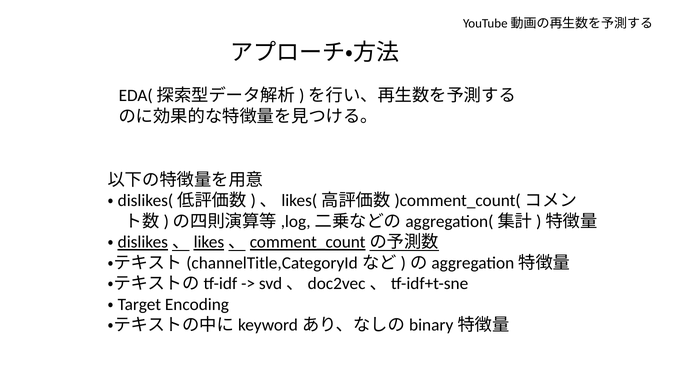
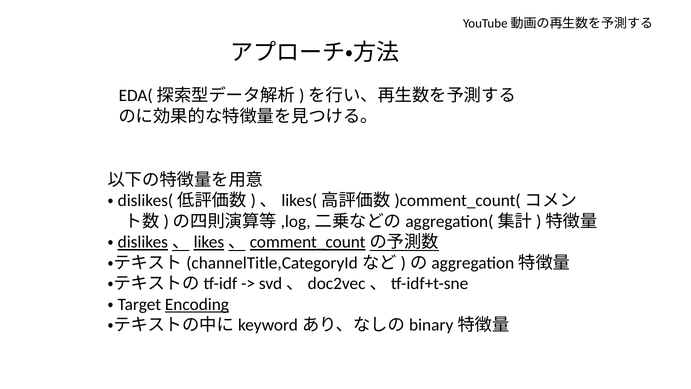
Encoding underline: none -> present
